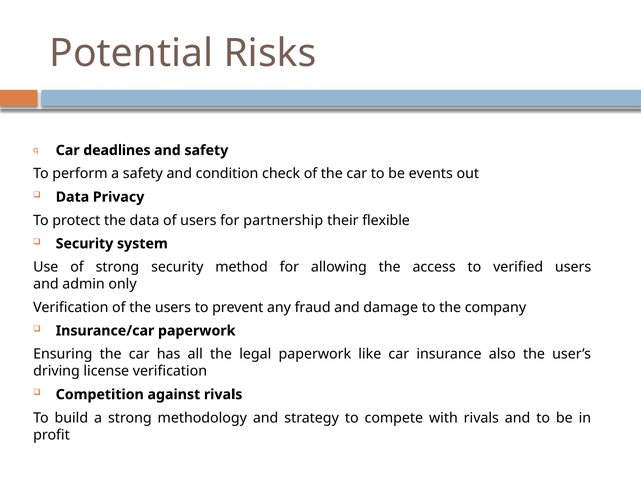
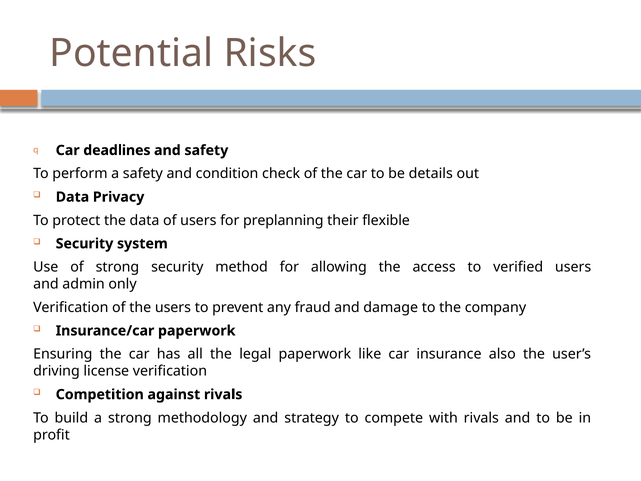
events: events -> details
partnership: partnership -> preplanning
